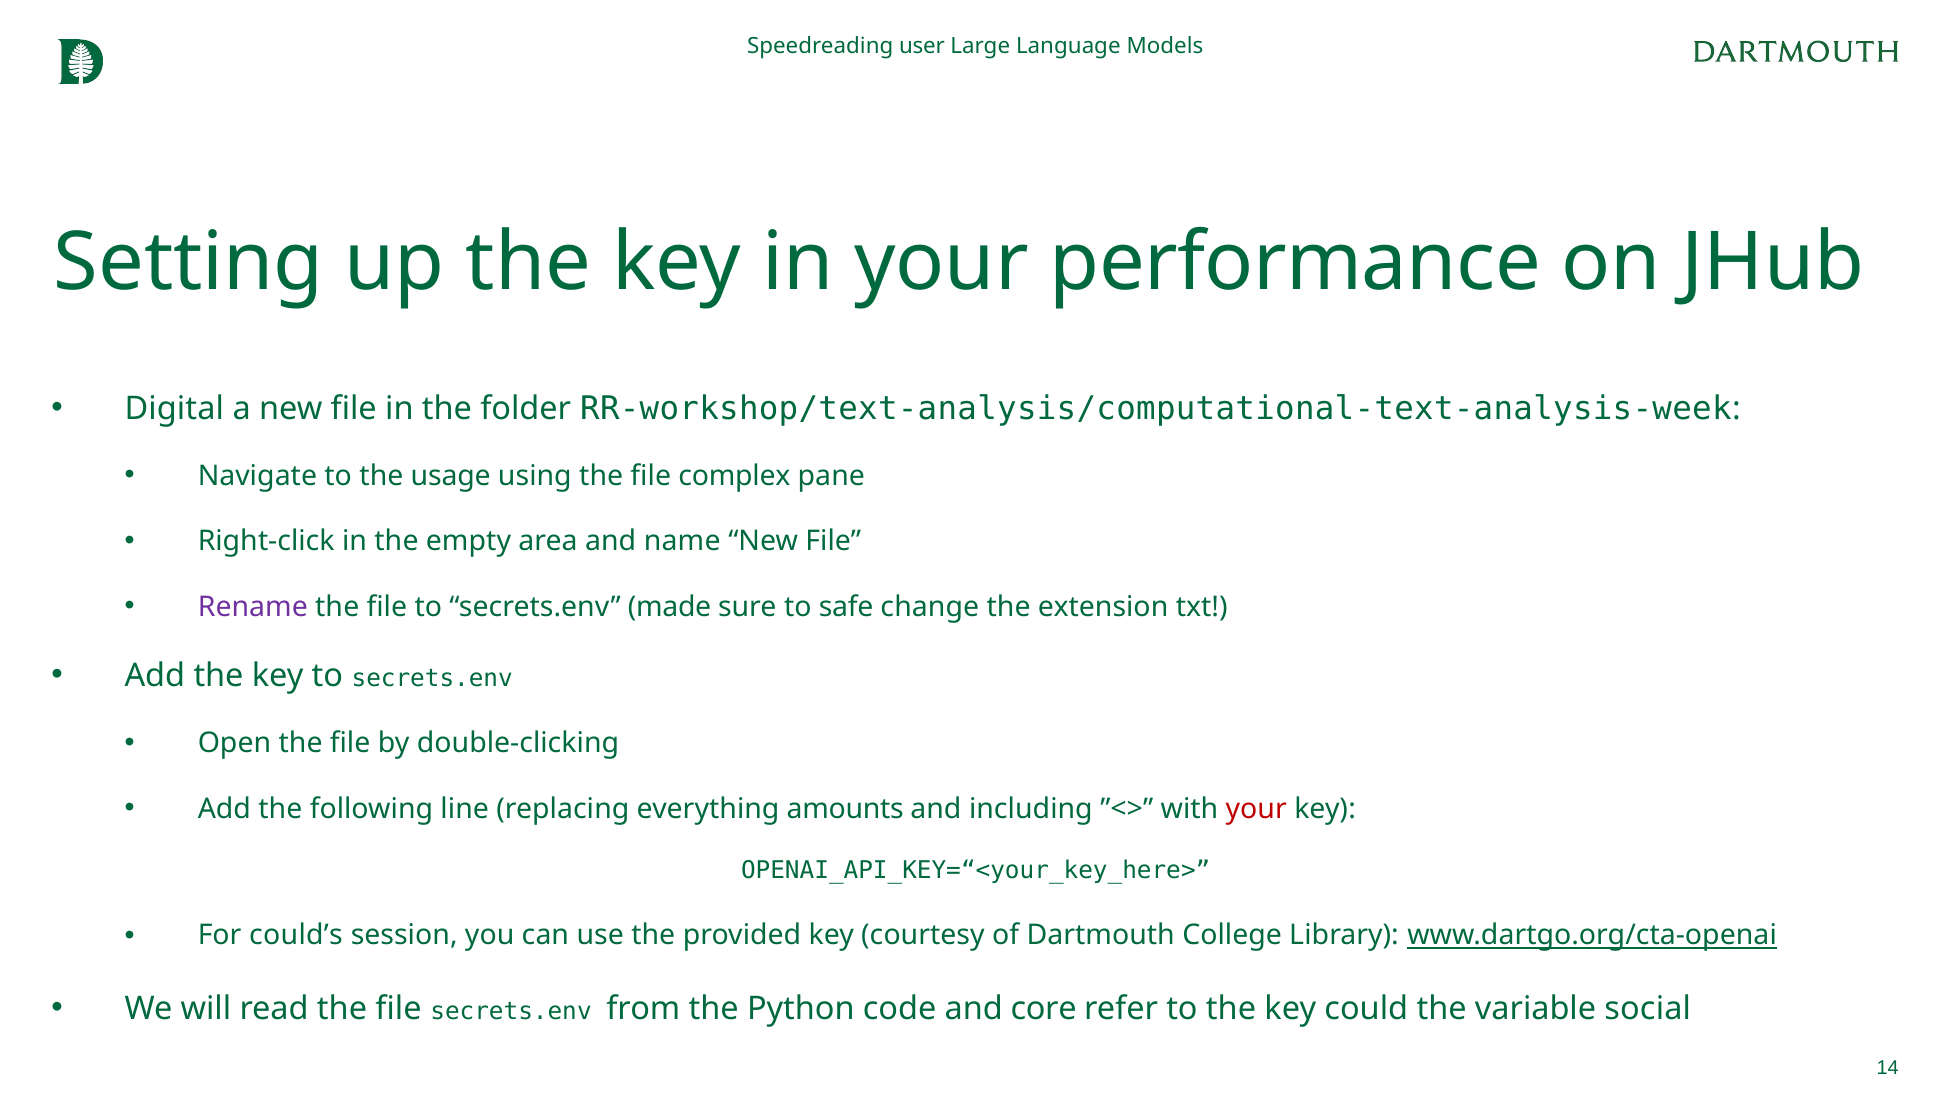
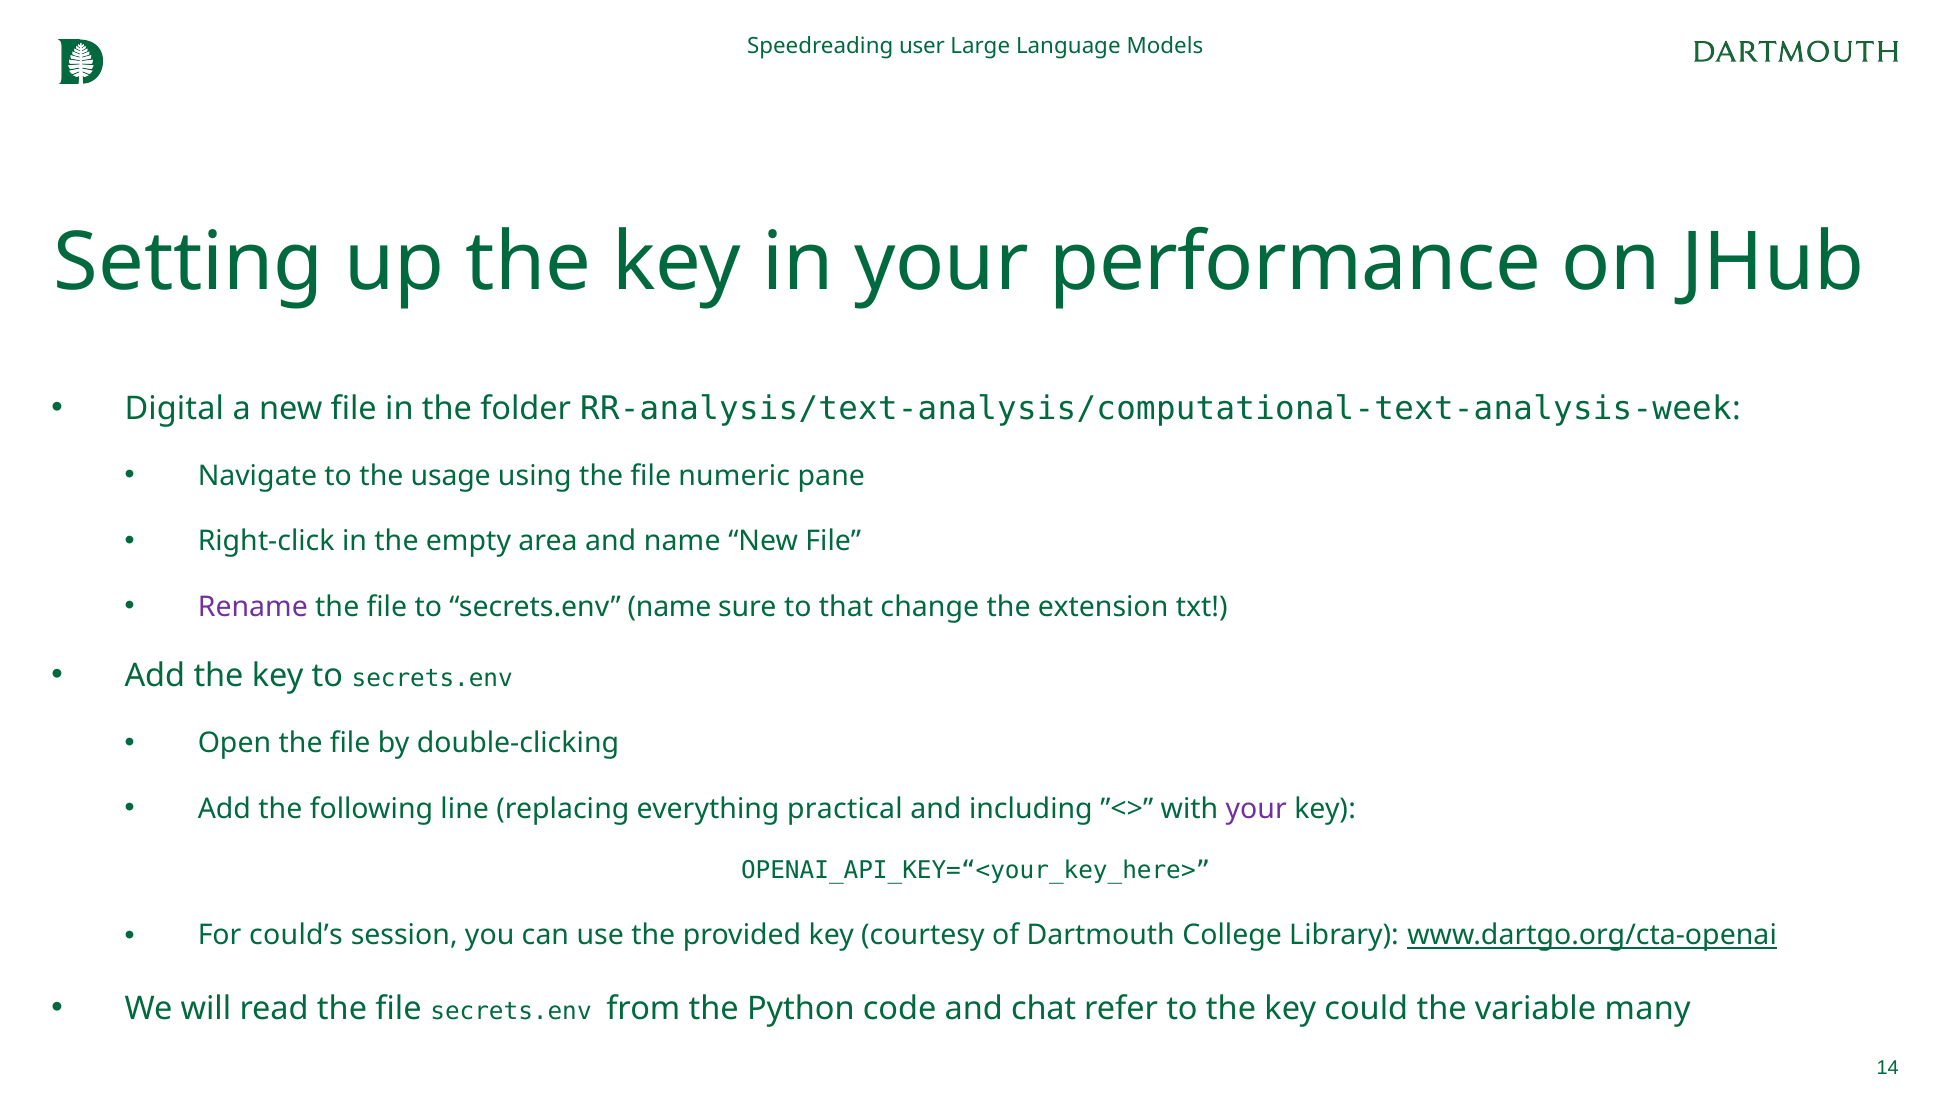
RR-workshop/text-analysis/computational-text-analysis-week: RR-workshop/text-analysis/computational-text-analysis-week -> RR-analysis/text-analysis/computational-text-analysis-week
complex: complex -> numeric
secrets.env made: made -> name
safe: safe -> that
amounts: amounts -> practical
your at (1256, 808) colour: red -> purple
core: core -> chat
social: social -> many
